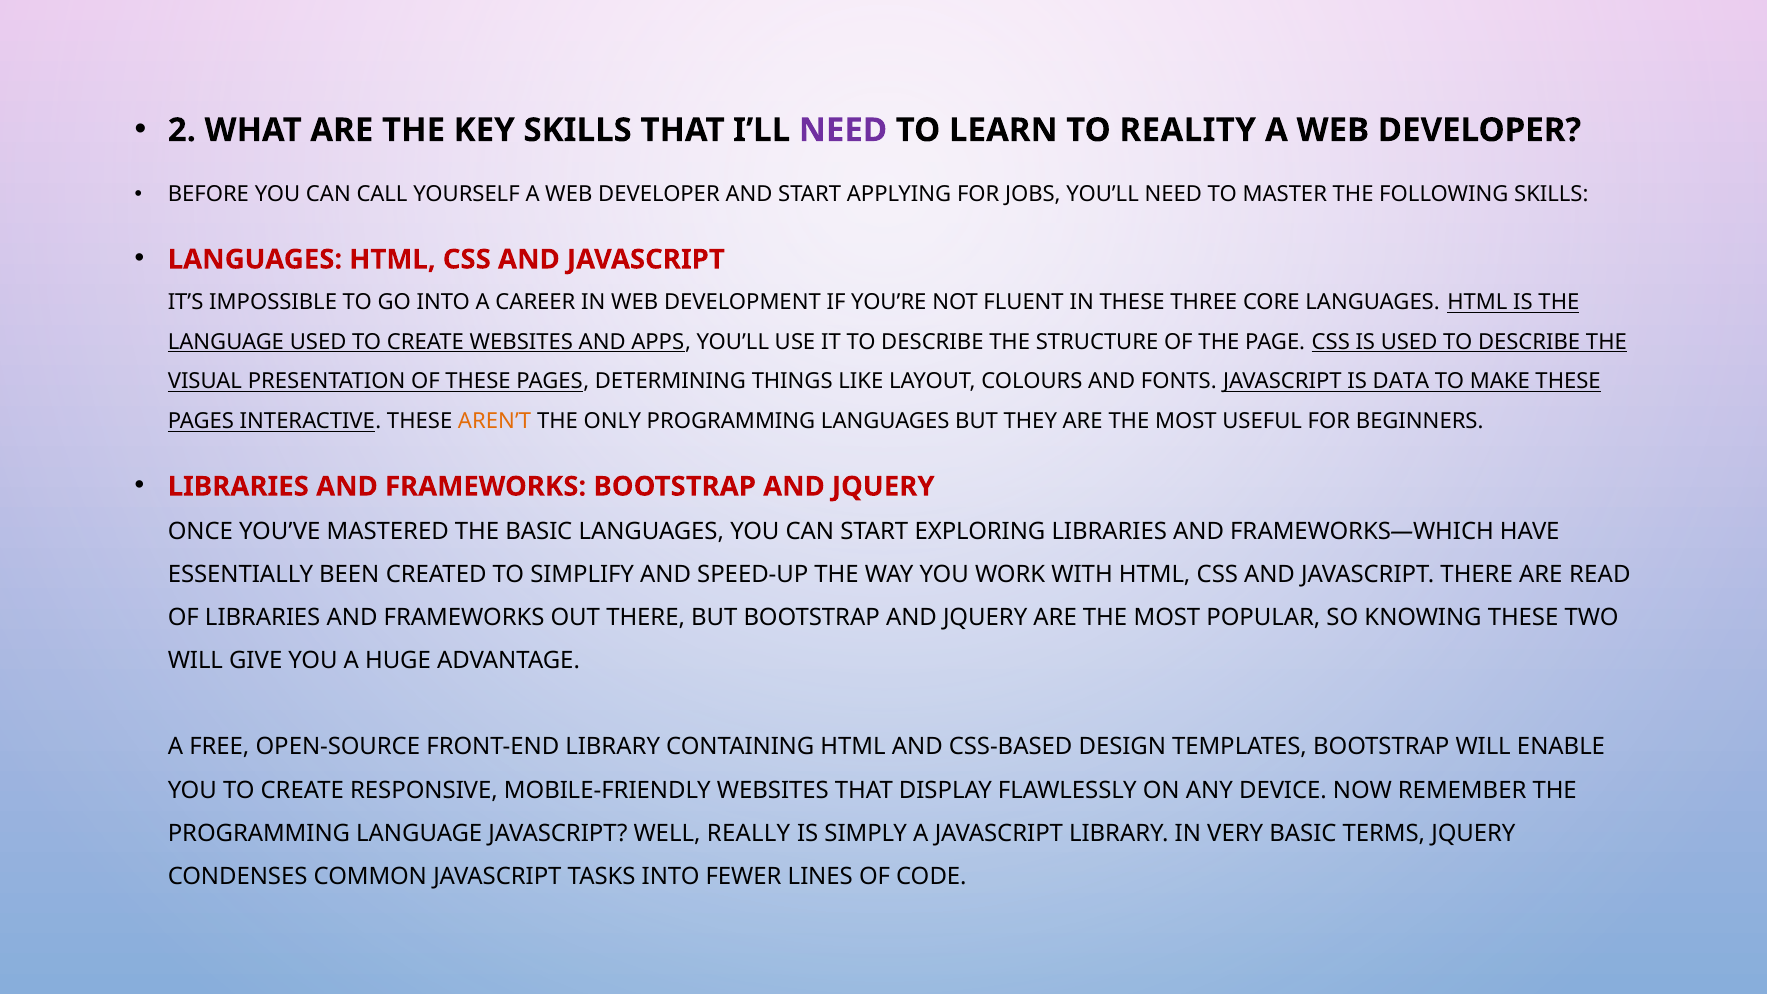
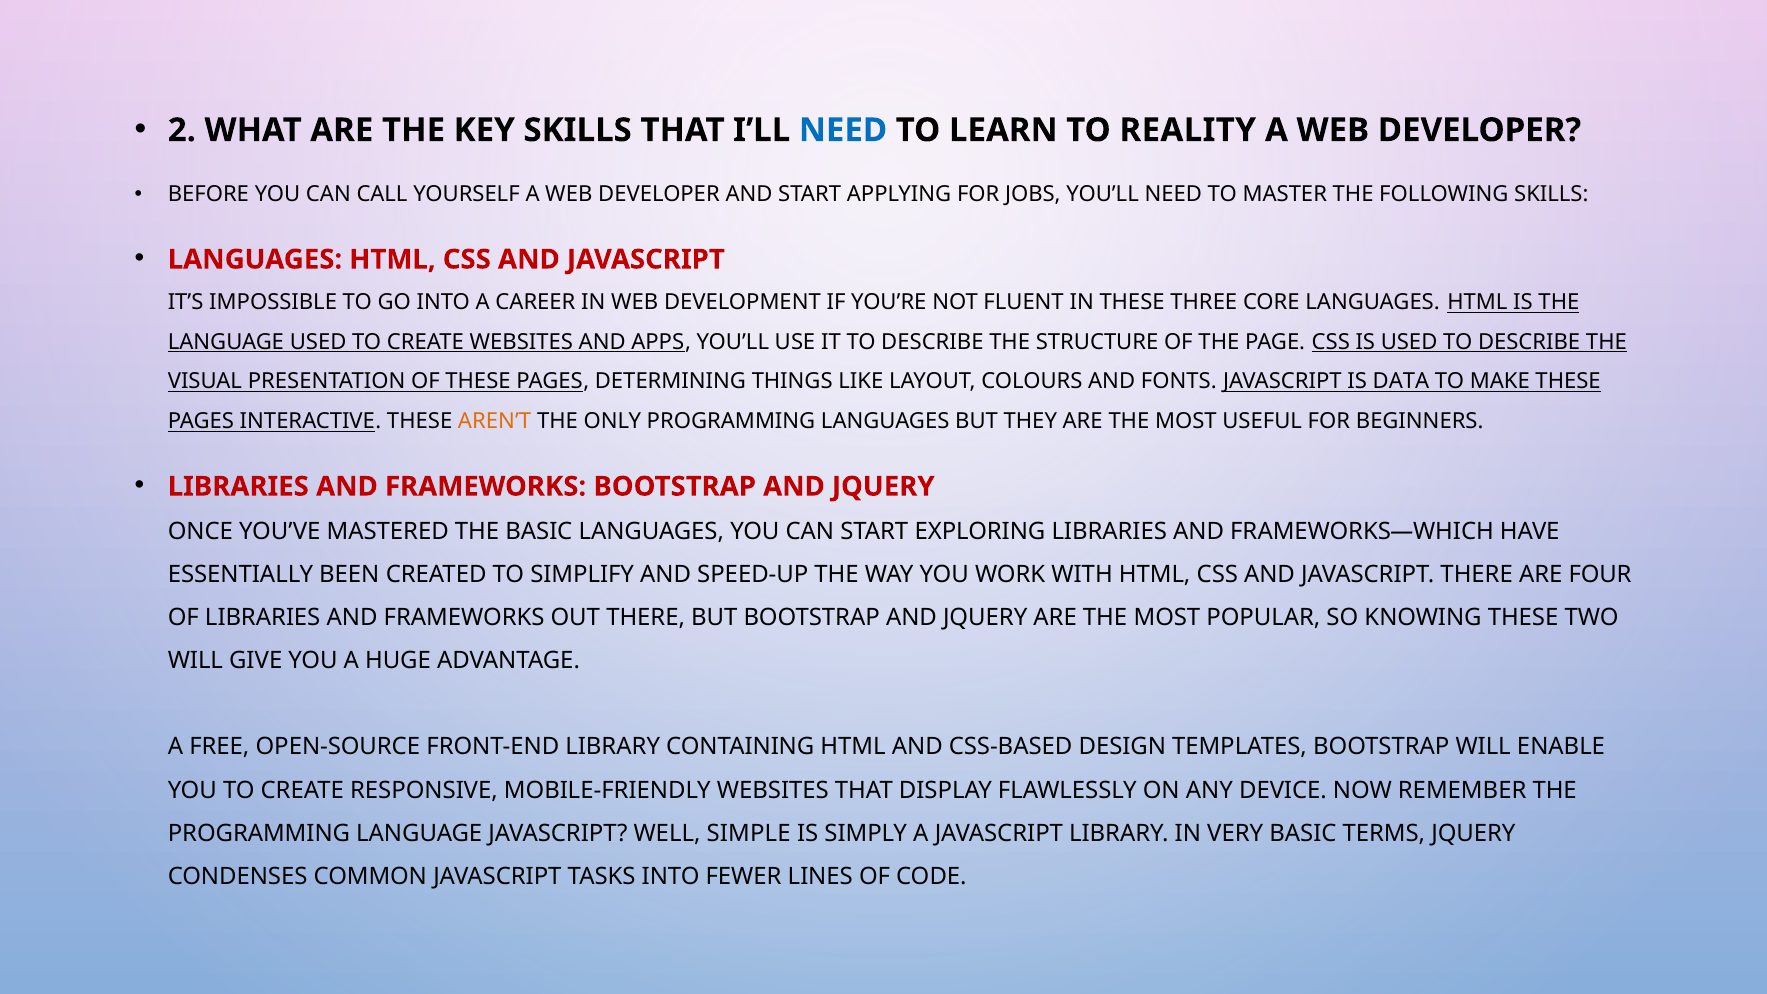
NEED at (843, 130) colour: purple -> blue
READ: READ -> FOUR
REALLY: REALLY -> SIMPLE
